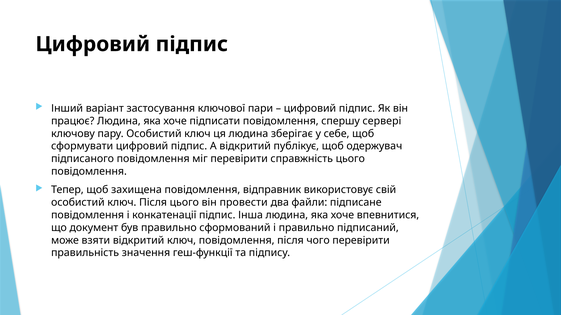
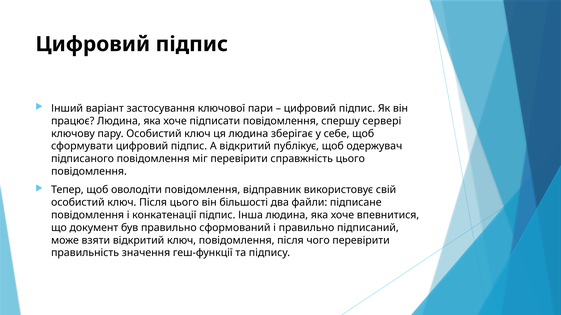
захищена: захищена -> оволодіти
провести: провести -> більшості
